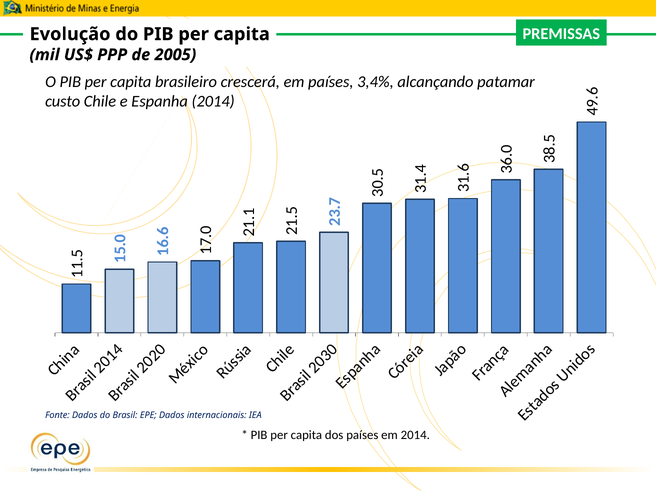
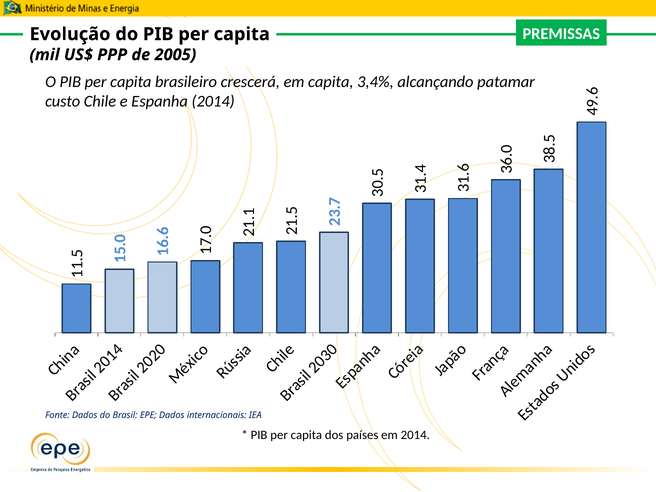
em países: países -> capita
